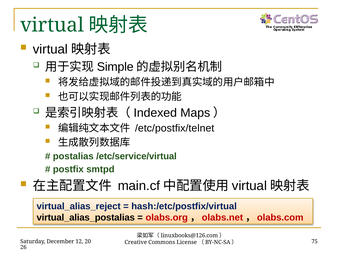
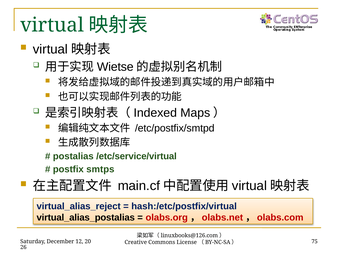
Simple: Simple -> Wietse
/etc/postfix/telnet: /etc/postfix/telnet -> /etc/postfix/smtpd
smtpd: smtpd -> smtps
